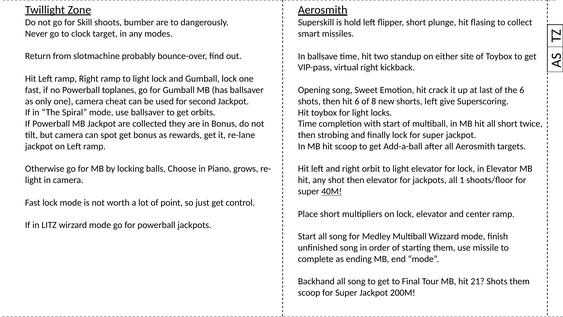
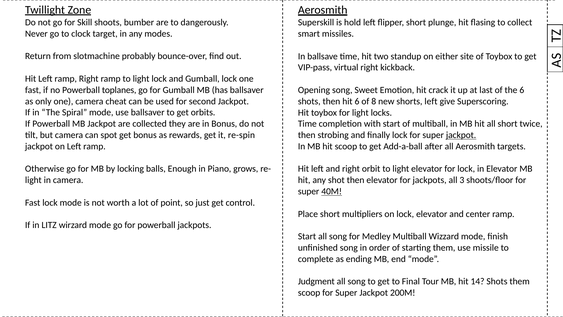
re-lane: re-lane -> re-spin
jackpot at (461, 135) underline: none -> present
Choose: Choose -> Enough
1: 1 -> 3
Backhand: Backhand -> Judgment
21: 21 -> 14
